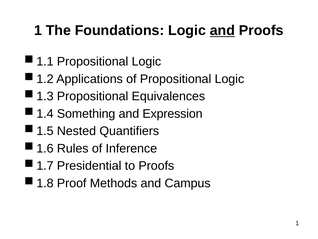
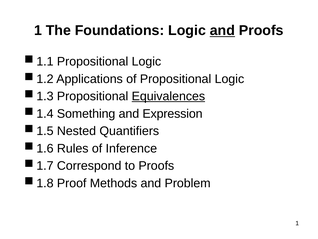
Equivalences underline: none -> present
Presidential: Presidential -> Correspond
Campus: Campus -> Problem
